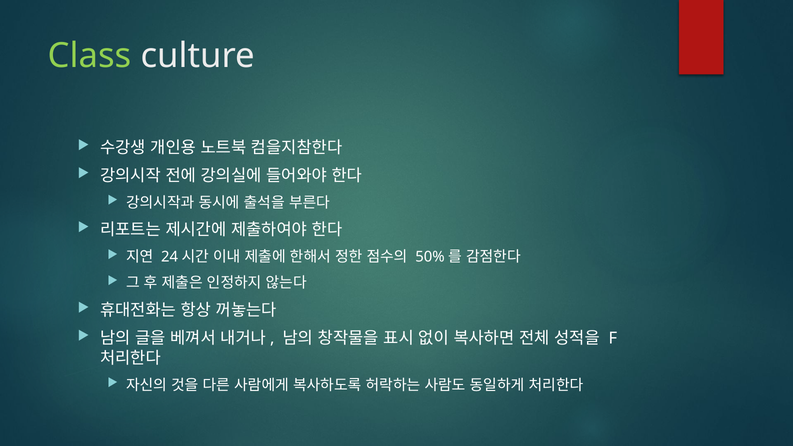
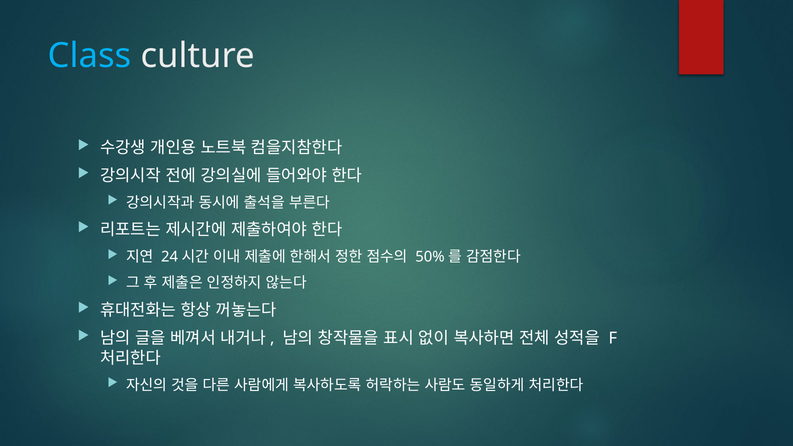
Class colour: light green -> light blue
